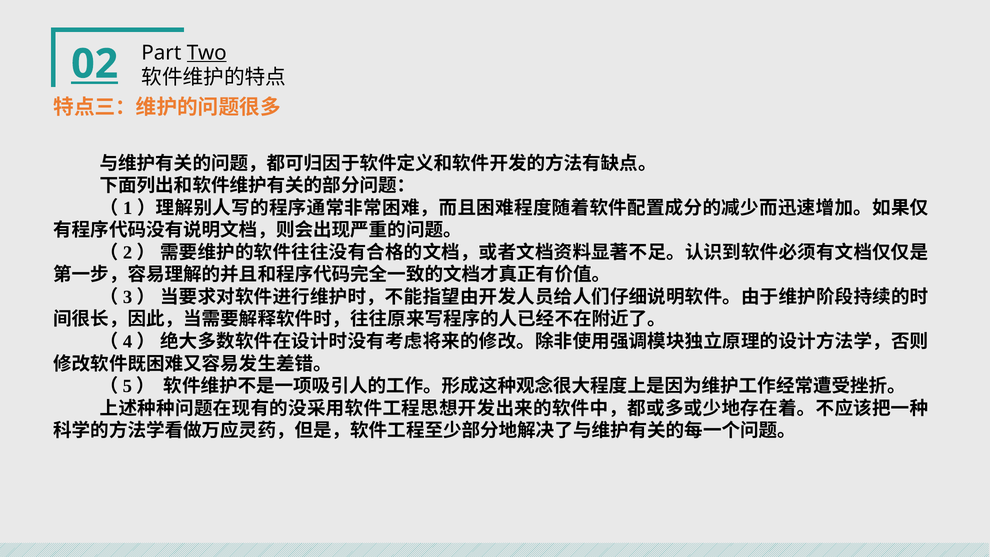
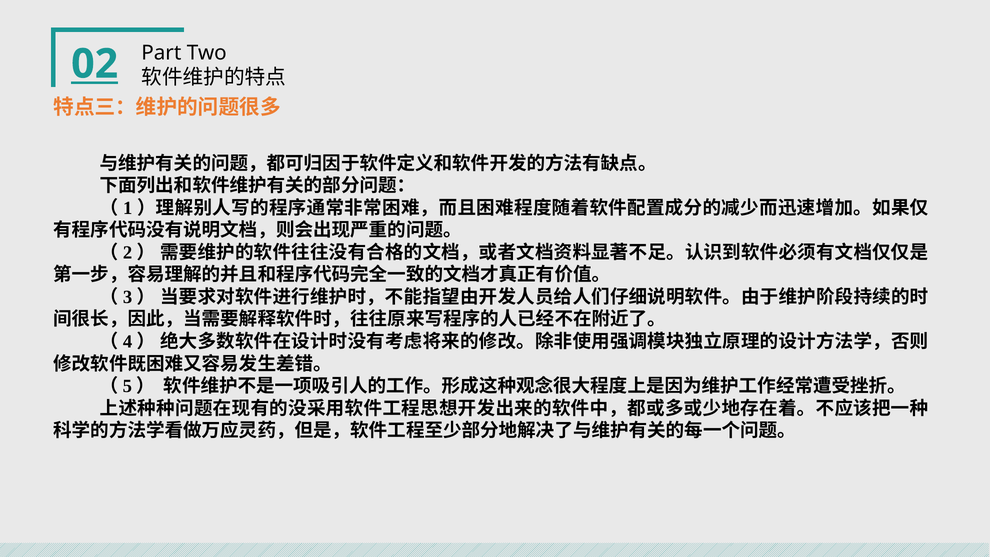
Two underline: present -> none
